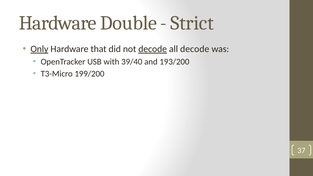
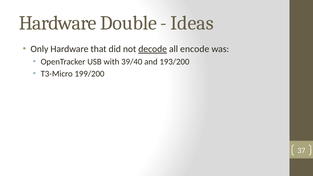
Strict: Strict -> Ideas
Only underline: present -> none
all decode: decode -> encode
